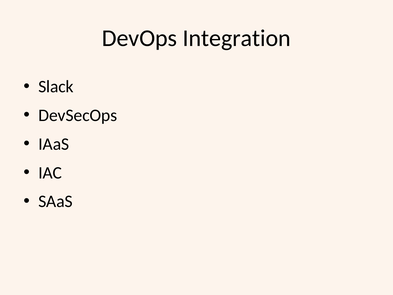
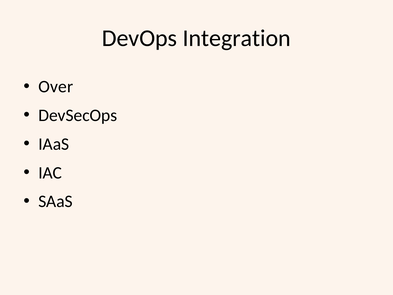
Slack: Slack -> Over
